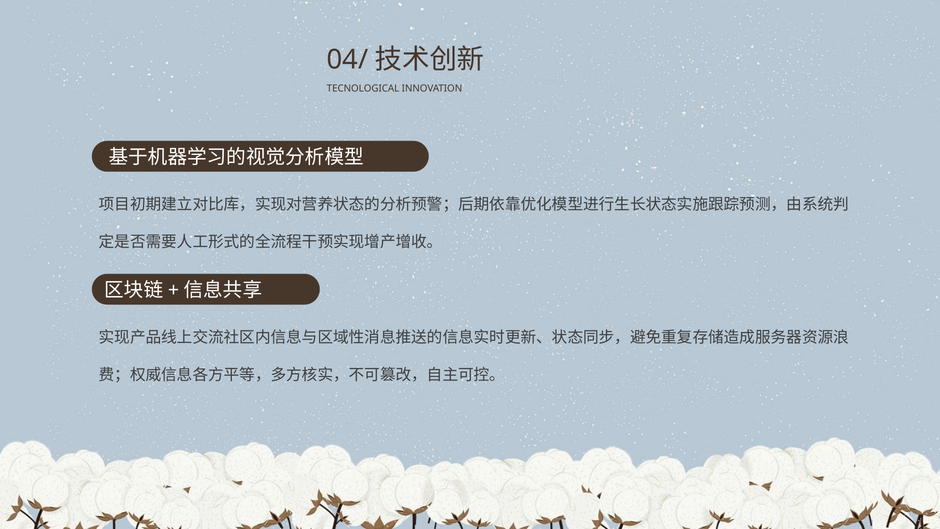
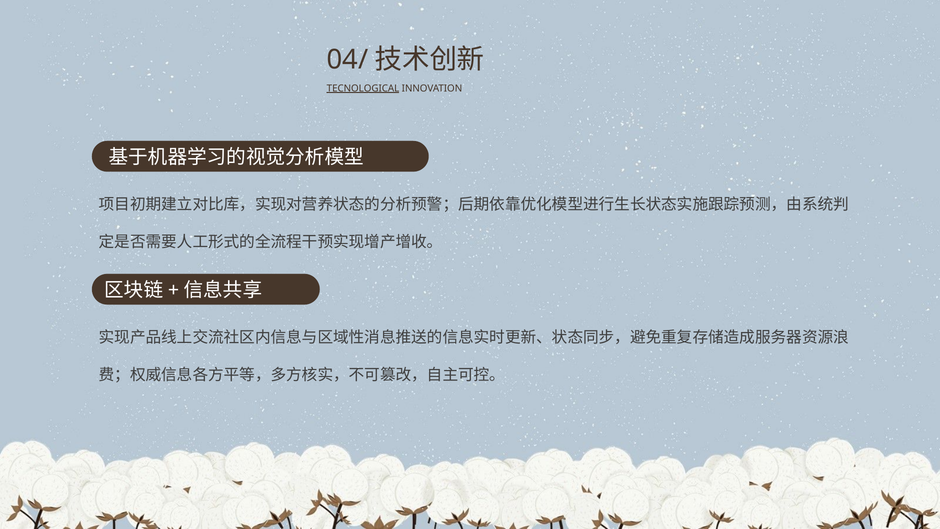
TECNOLOGICAL underline: none -> present
